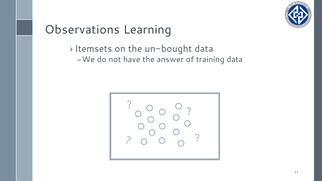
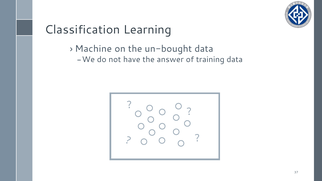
Observations: Observations -> Classification
Itemsets: Itemsets -> Machine
